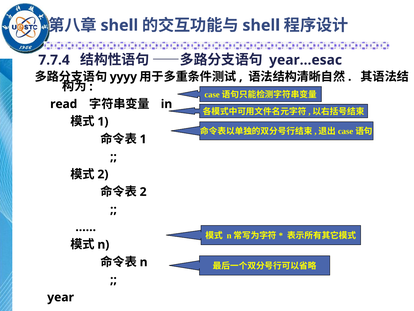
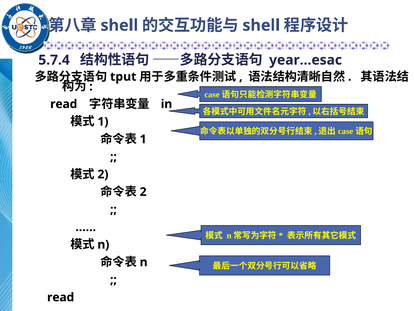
7.7.4: 7.7.4 -> 5.7.4
yyyy: yyyy -> tput
year at (61, 297): year -> read
